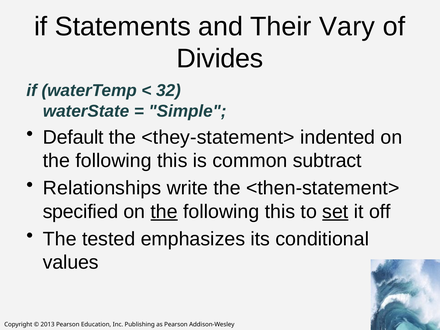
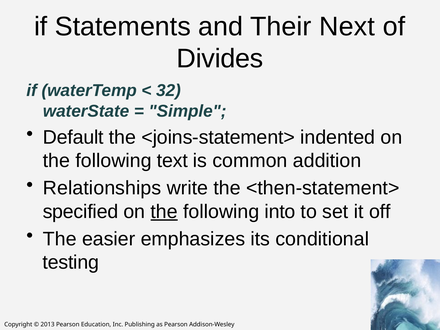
Vary: Vary -> Next
<they-statement>: <they-statement> -> <joins-statement>
this at (172, 161): this -> text
subtract: subtract -> addition
this at (280, 212): this -> into
set underline: present -> none
tested: tested -> easier
values: values -> testing
